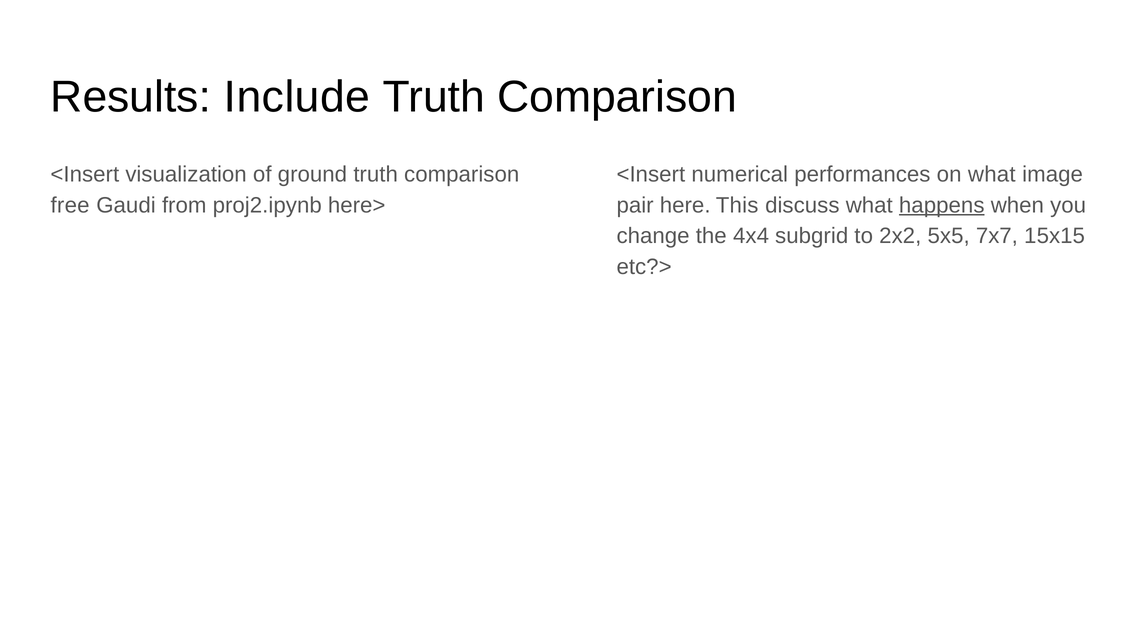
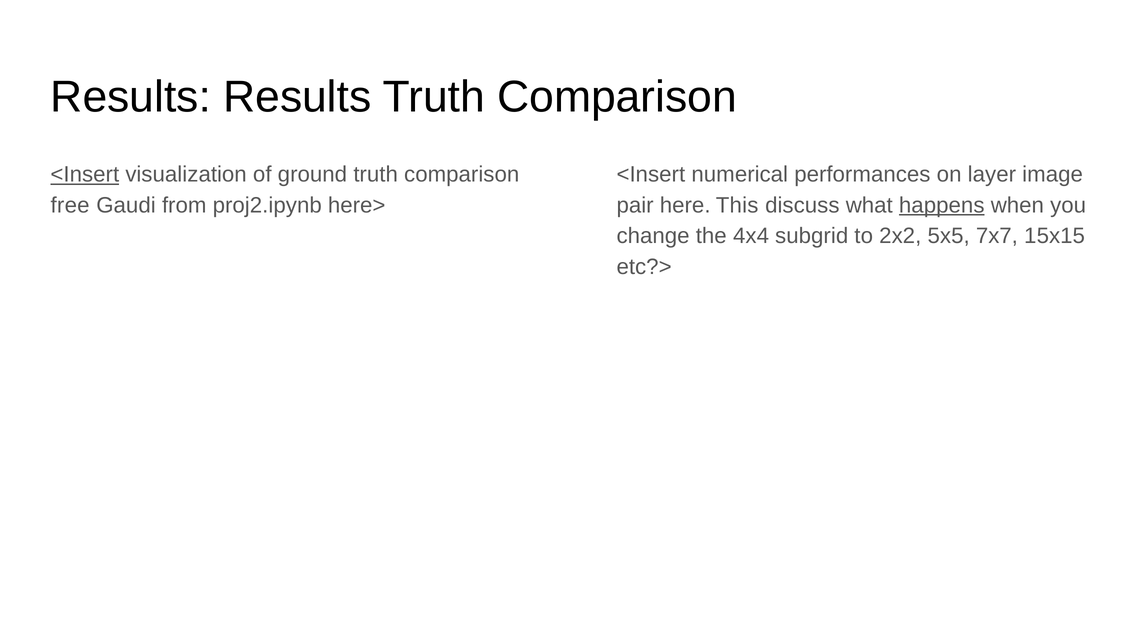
Results Include: Include -> Results
<Insert at (85, 175) underline: none -> present
on what: what -> layer
